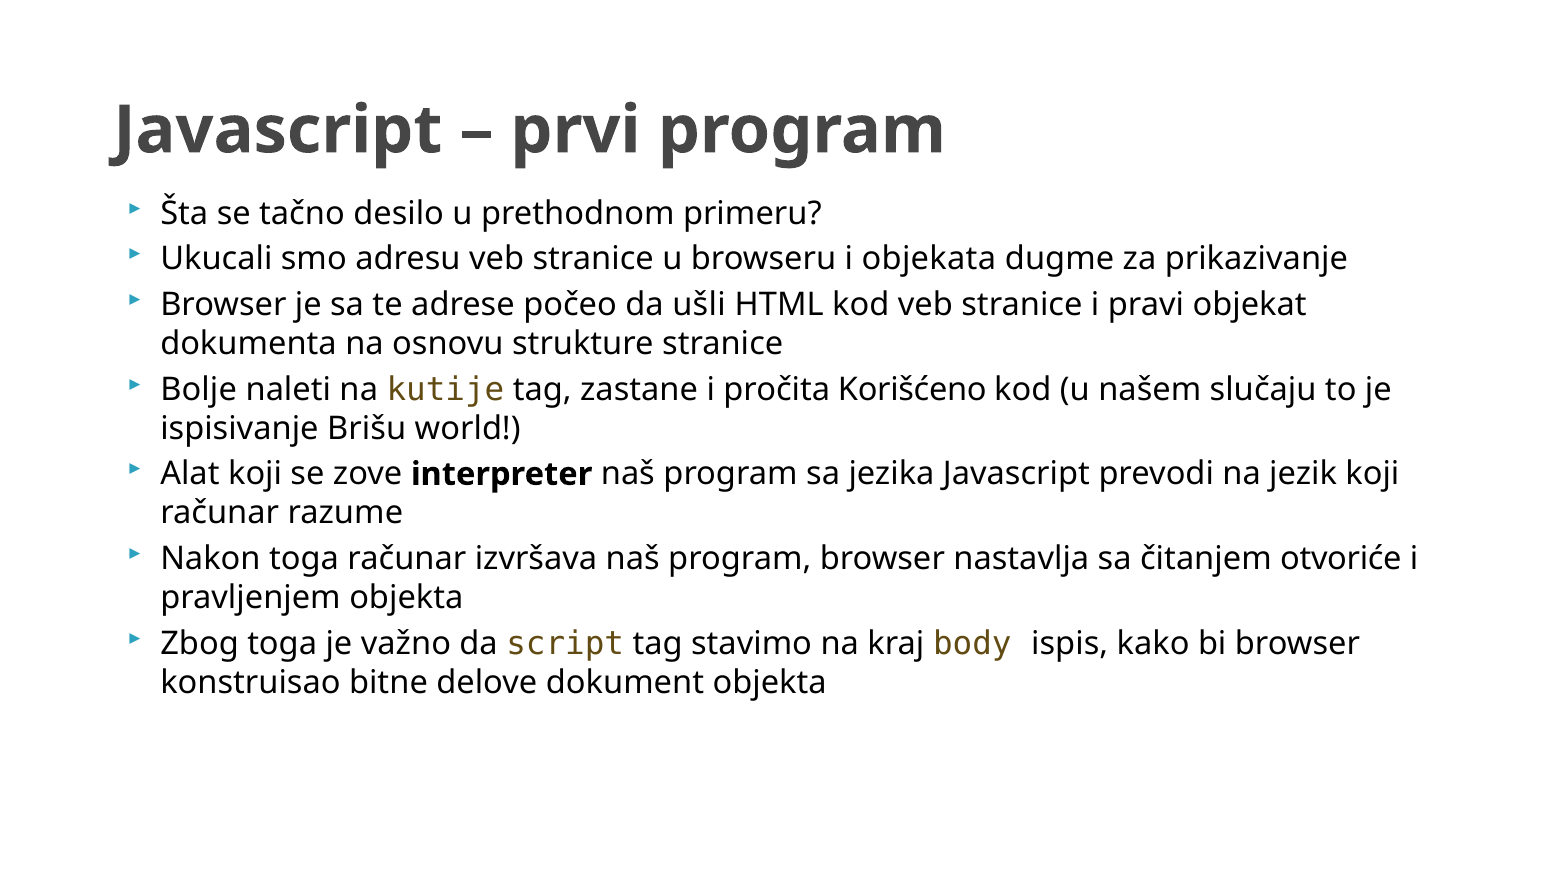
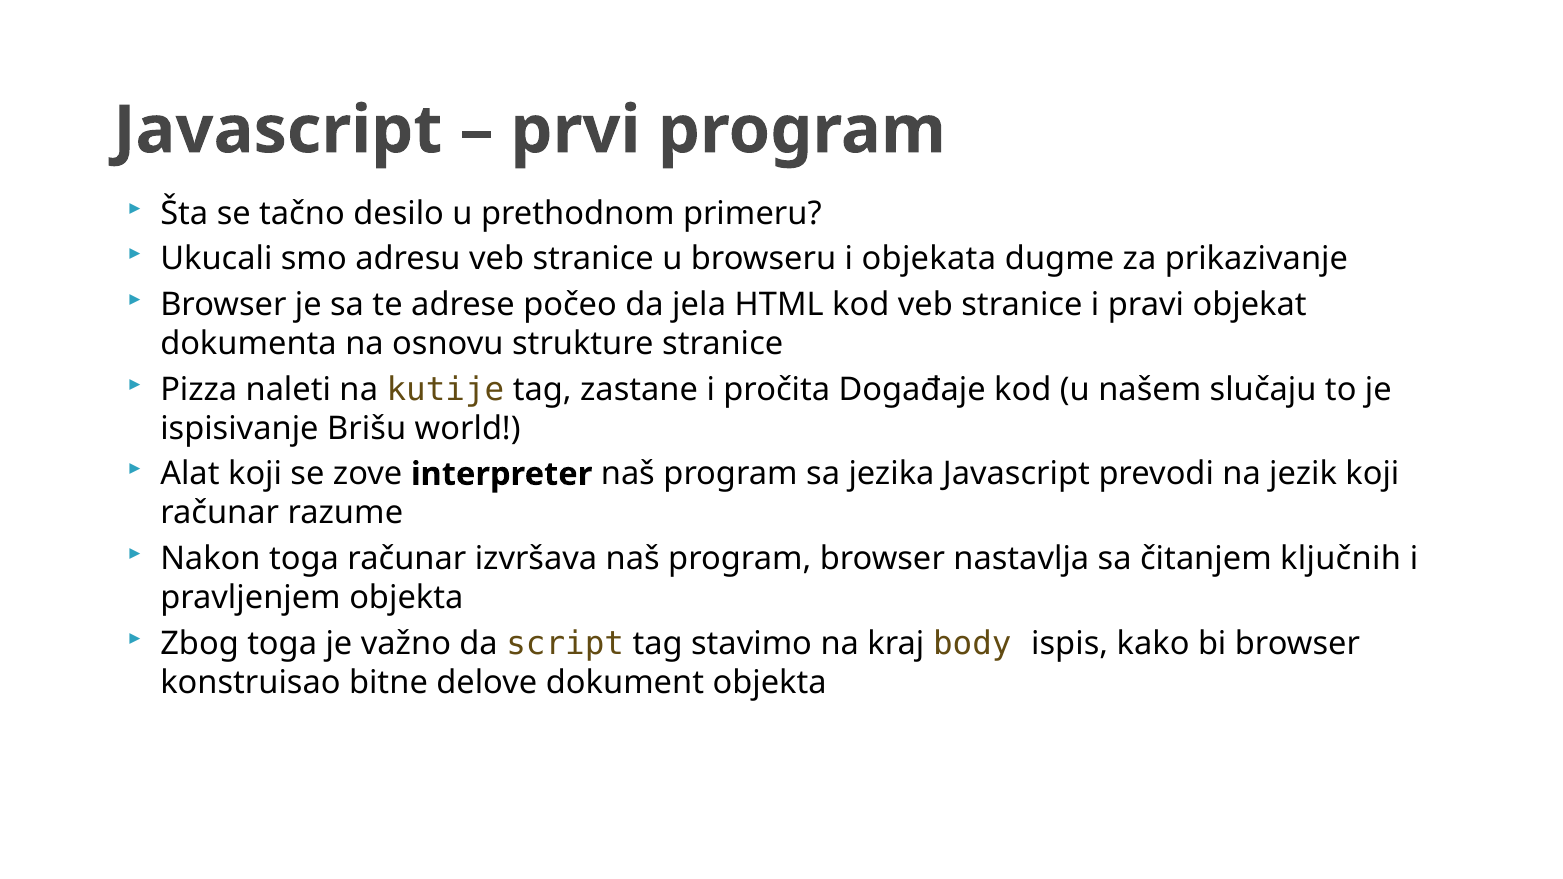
ušli: ušli -> jela
Bolje: Bolje -> Pizza
Korišćeno: Korišćeno -> Događaje
otvoriće: otvoriće -> ključnih
